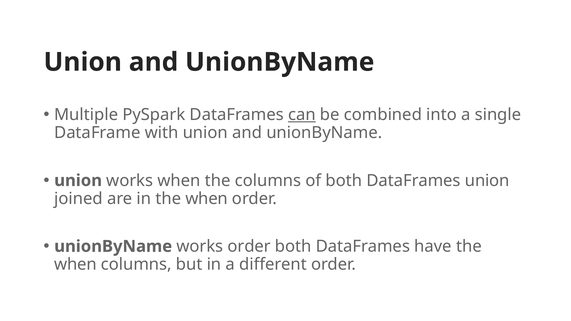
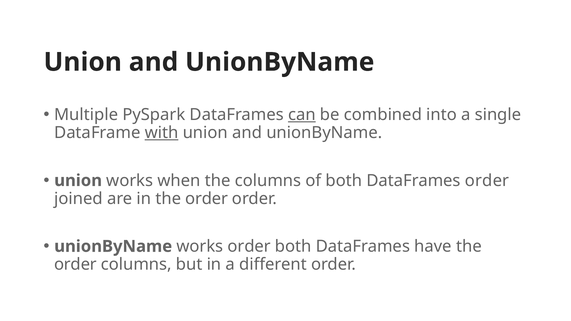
with underline: none -> present
DataFrames union: union -> order
in the when: when -> order
when at (75, 265): when -> order
